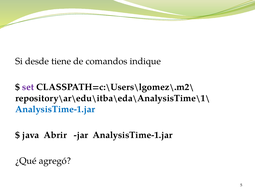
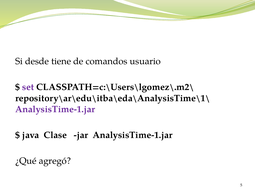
indique: indique -> usuario
AnalysisTime-1.jar at (55, 109) colour: blue -> purple
Abrir: Abrir -> Clase
